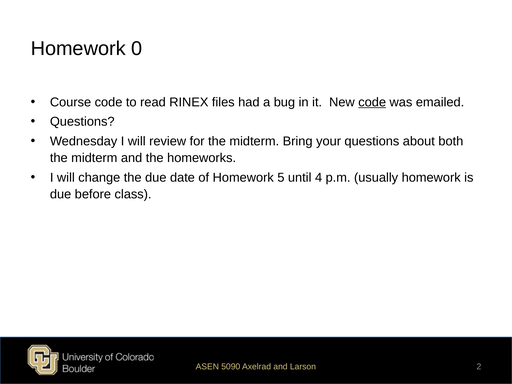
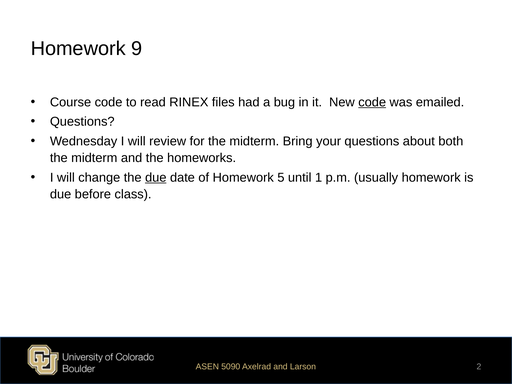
0: 0 -> 9
due at (156, 178) underline: none -> present
4: 4 -> 1
